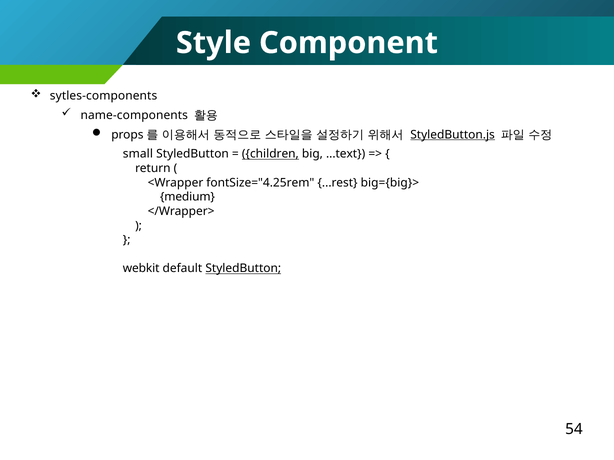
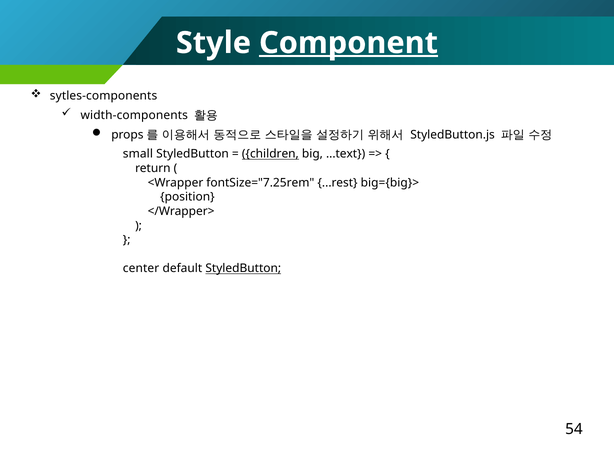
Component underline: none -> present
name-components: name-components -> width-components
StyledButton.js underline: present -> none
fontSize="4.25rem: fontSize="4.25rem -> fontSize="7.25rem
medium: medium -> position
webkit: webkit -> center
